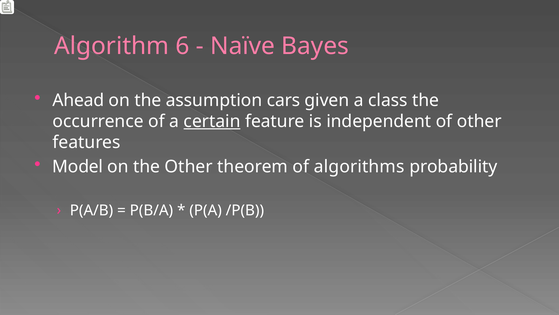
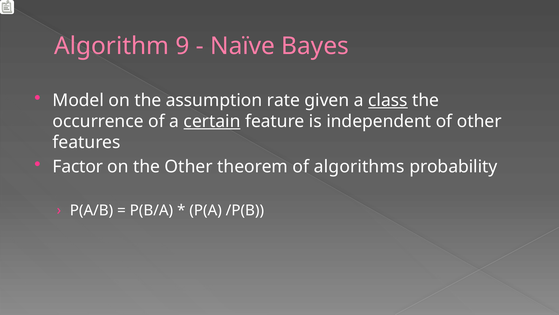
6: 6 -> 9
Ahead: Ahead -> Model
cars: cars -> rate
class underline: none -> present
Model: Model -> Factor
